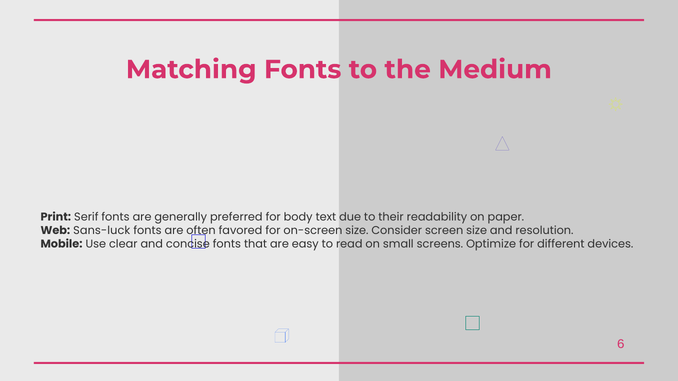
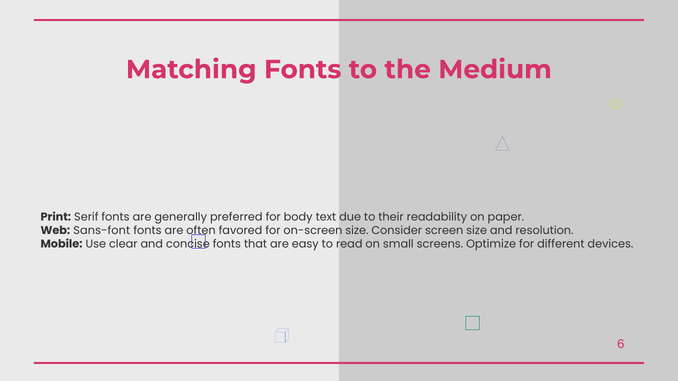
Sans-luck: Sans-luck -> Sans-font
